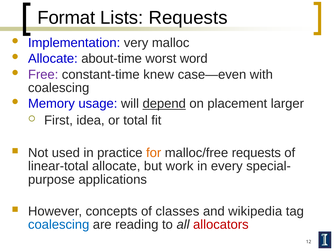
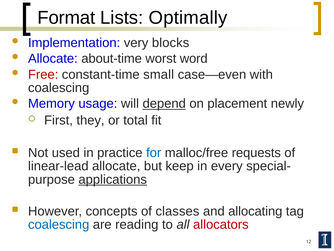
Lists Requests: Requests -> Optimally
malloc: malloc -> blocks
Free colour: purple -> red
knew: knew -> small
larger: larger -> newly
idea: idea -> they
for colour: orange -> blue
linear-total: linear-total -> linear-lead
work: work -> keep
applications underline: none -> present
wikipedia: wikipedia -> allocating
